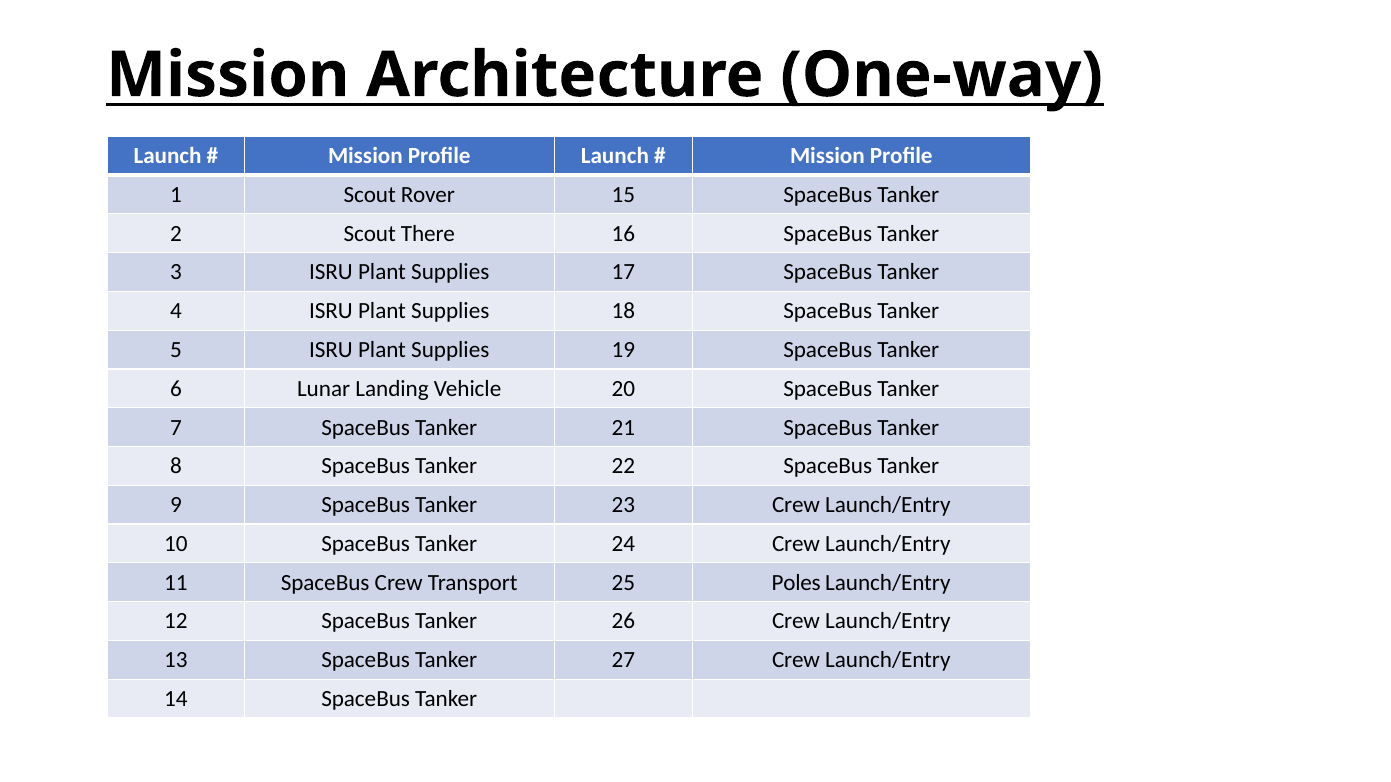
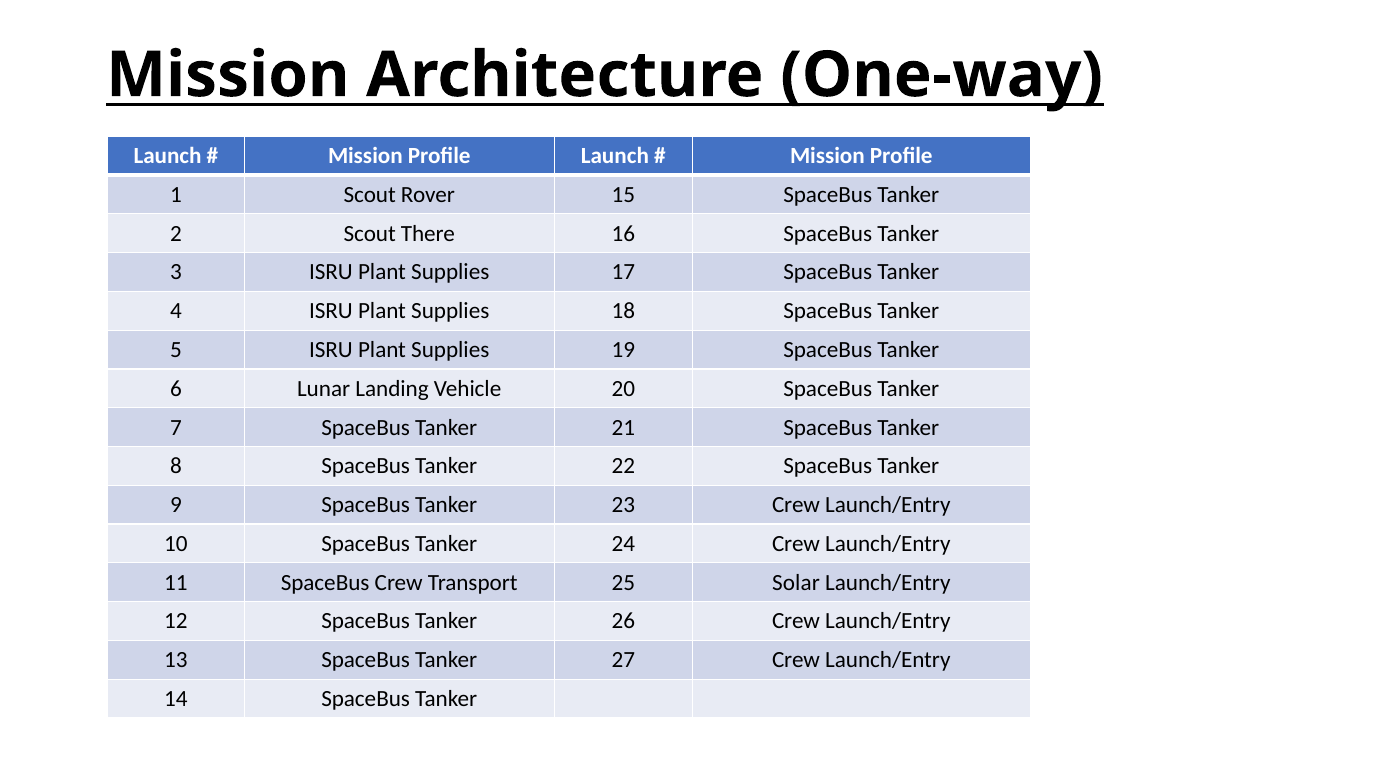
Poles: Poles -> Solar
